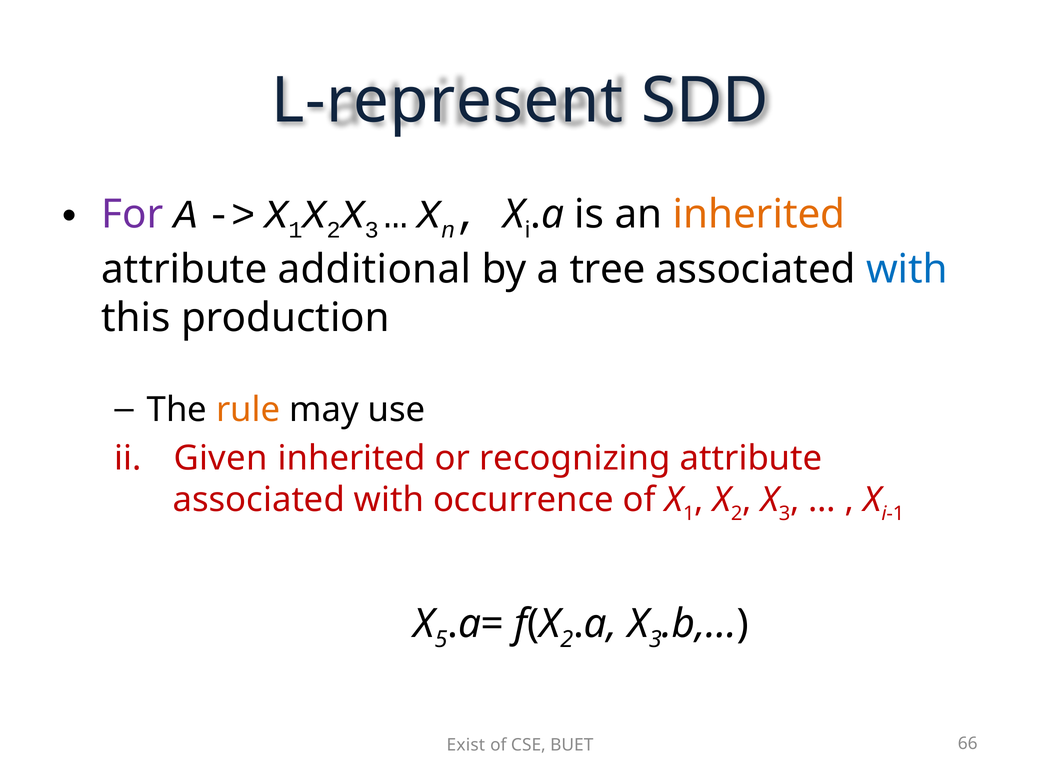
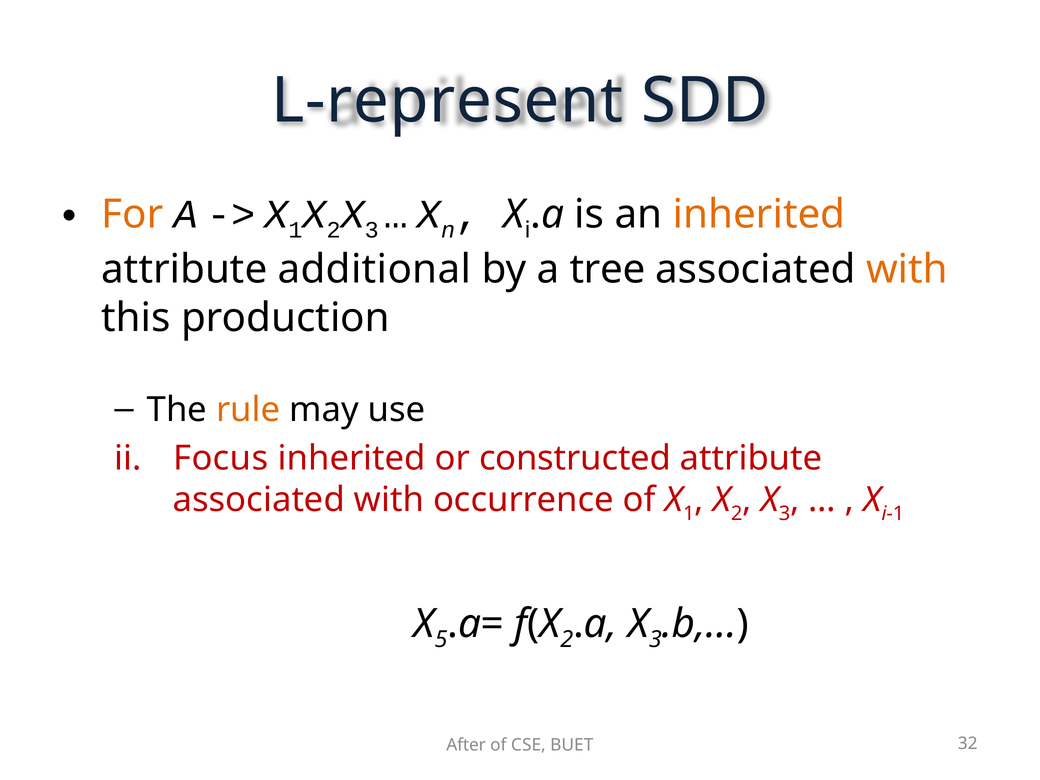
For colour: purple -> orange
with at (907, 269) colour: blue -> orange
Given: Given -> Focus
recognizing: recognizing -> constructed
Exist: Exist -> After
66: 66 -> 32
